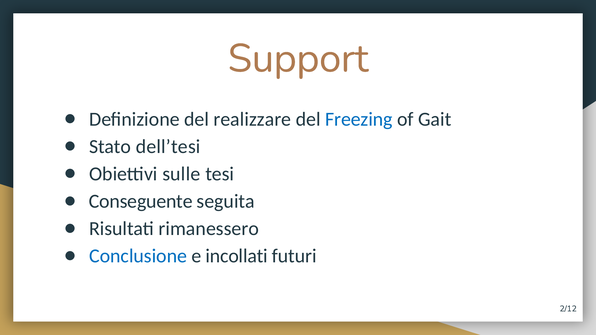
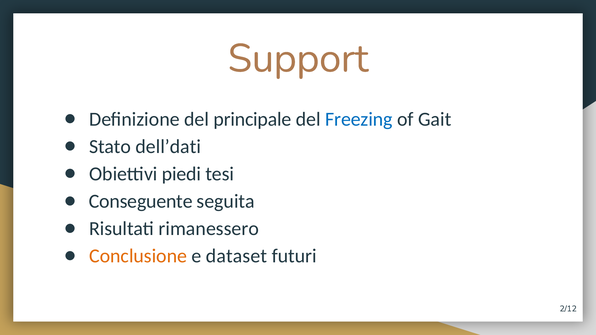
realizzare: realizzare -> principale
dell’tesi: dell’tesi -> dell’dati
sulle: sulle -> piedi
Conclusione colour: blue -> orange
incollati: incollati -> dataset
